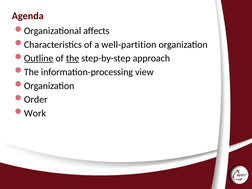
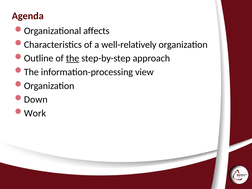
well-partition: well-partition -> well-relatively
Outline underline: present -> none
Order: Order -> Down
